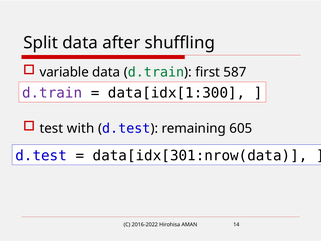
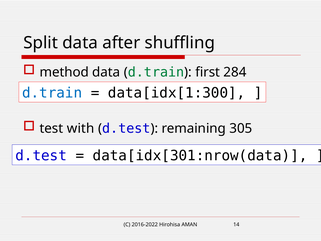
variable: variable -> method
587: 587 -> 284
d.train at (52, 93) colour: purple -> blue
605: 605 -> 305
